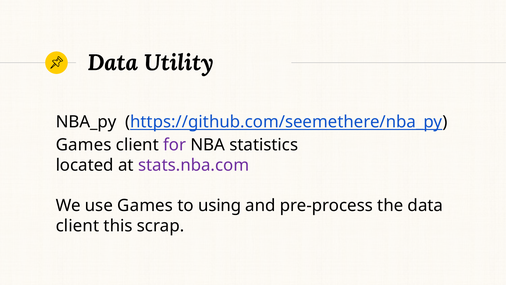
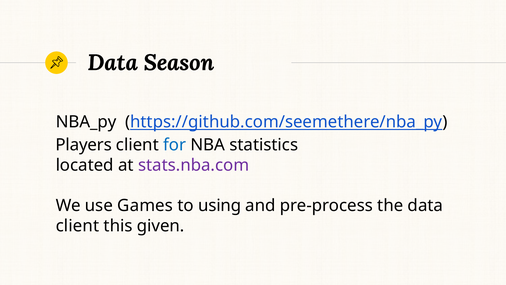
Utility: Utility -> Season
Games at (84, 145): Games -> Players
for colour: purple -> blue
scrap: scrap -> given
